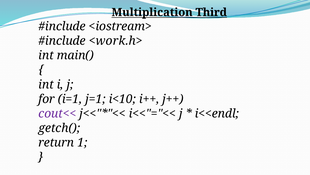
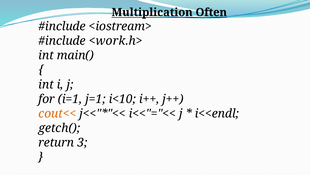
Third: Third -> Often
cout<< colour: purple -> orange
1: 1 -> 3
